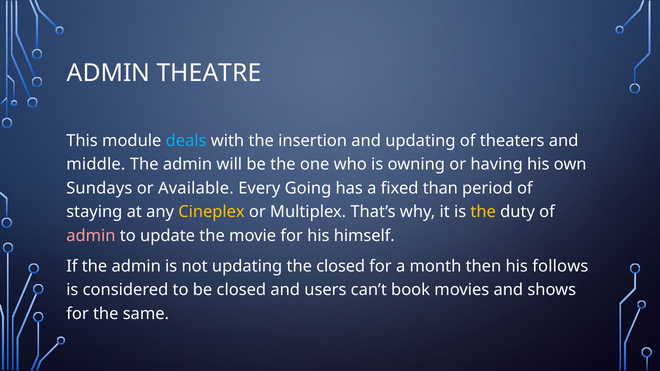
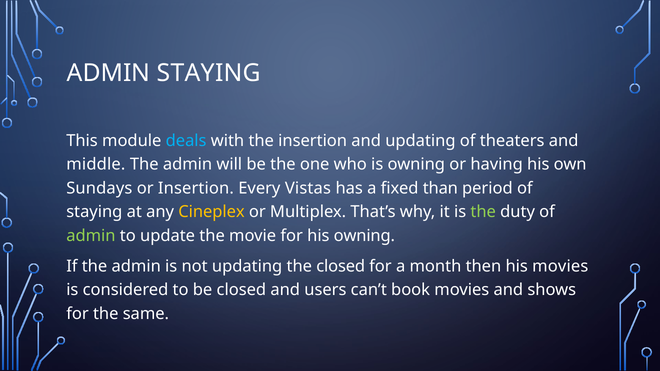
ADMIN THEATRE: THEATRE -> STAYING
or Available: Available -> Insertion
Going: Going -> Vistas
the at (483, 212) colour: yellow -> light green
admin at (91, 236) colour: pink -> light green
his himself: himself -> owning
his follows: follows -> movies
